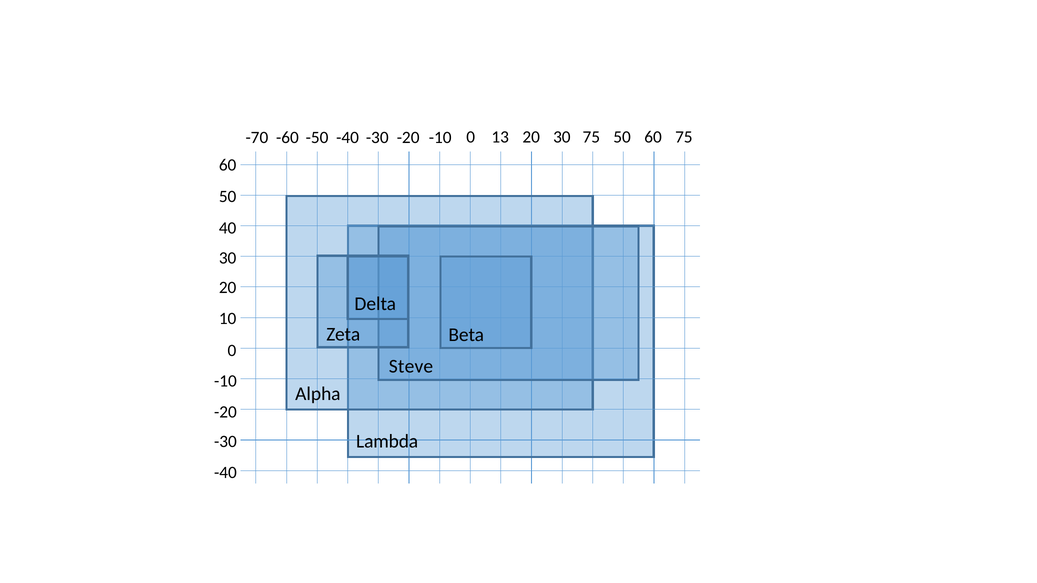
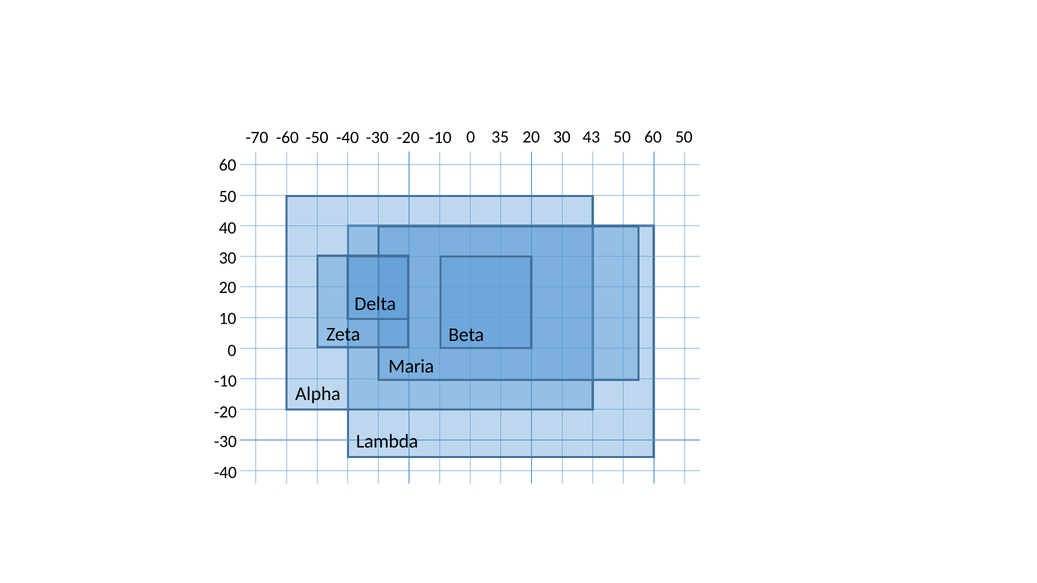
13: 13 -> 35
30 75: 75 -> 43
60 75: 75 -> 50
Steve: Steve -> Maria
